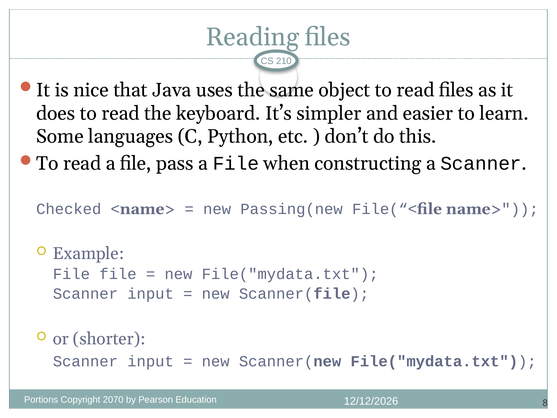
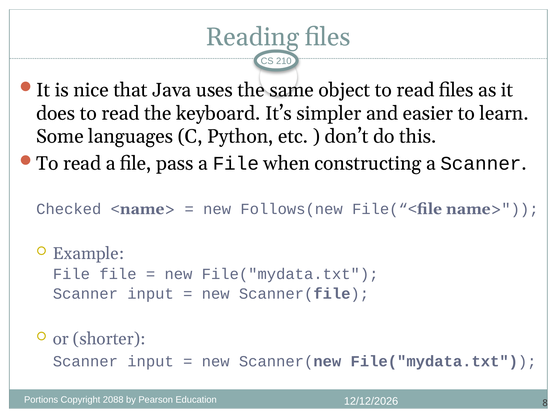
Passing(new: Passing(new -> Follows(new
2070: 2070 -> 2088
